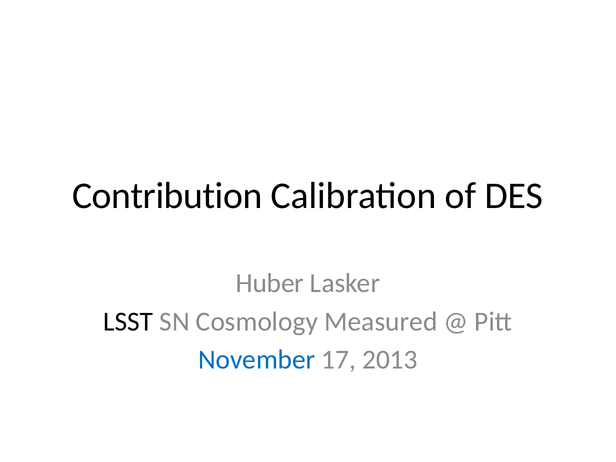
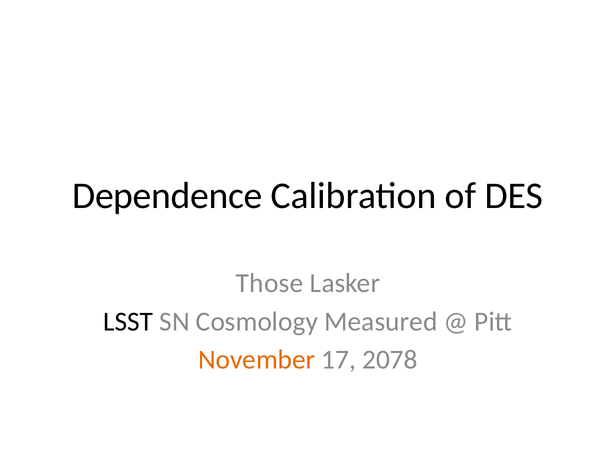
Contribution: Contribution -> Dependence
Huber: Huber -> Those
November colour: blue -> orange
2013: 2013 -> 2078
